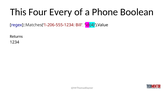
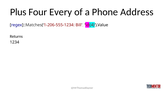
This: This -> Plus
Boolean: Boolean -> Address
